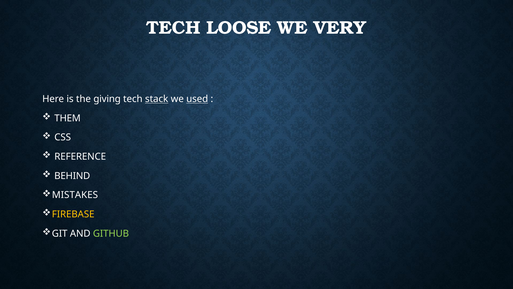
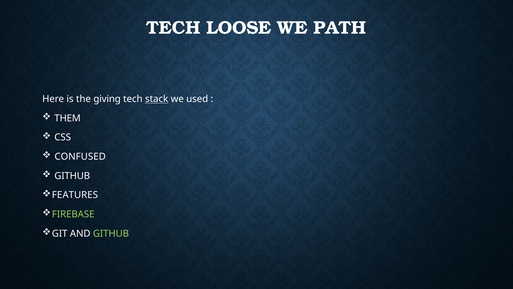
VERY: VERY -> PATH
used underline: present -> none
REFERENCE: REFERENCE -> CONFUSED
BEHIND at (72, 176): BEHIND -> GITHUB
MISTAKES: MISTAKES -> FEATURES
FIREBASE colour: yellow -> light green
